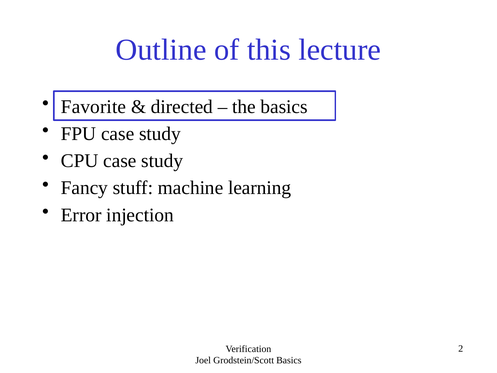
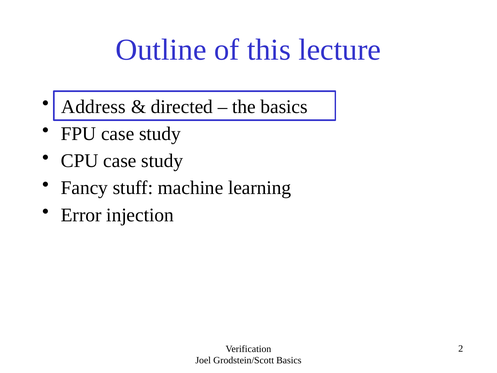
Favorite: Favorite -> Address
